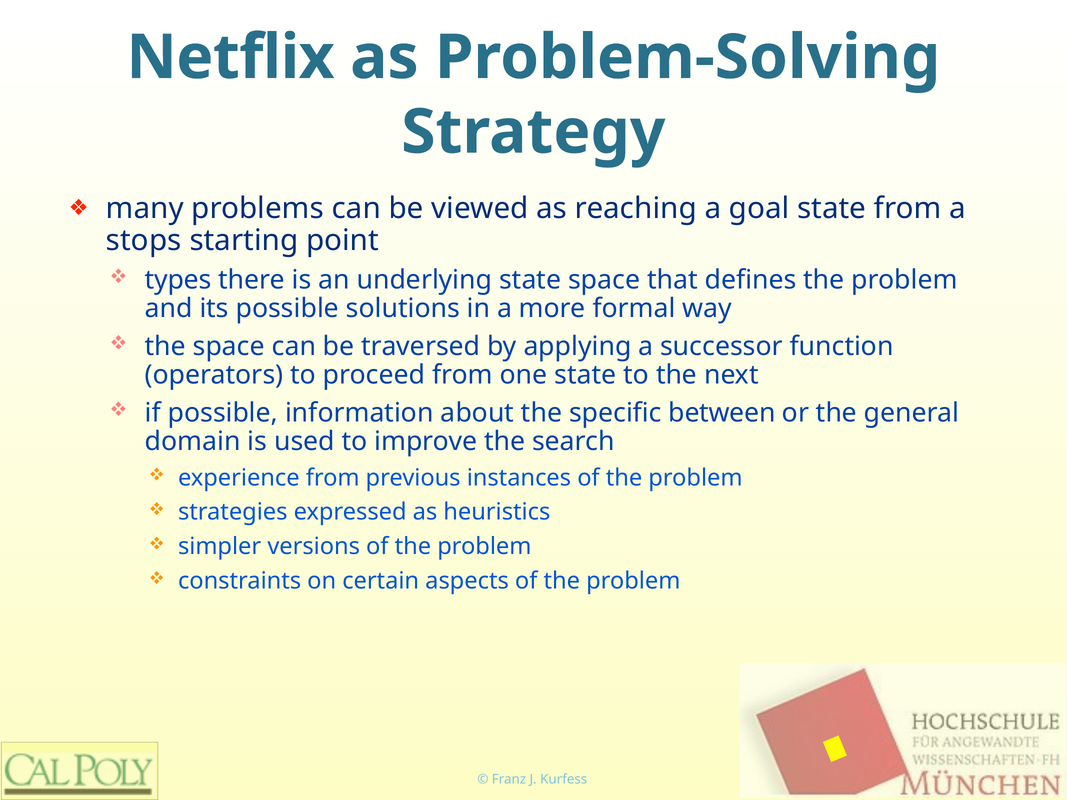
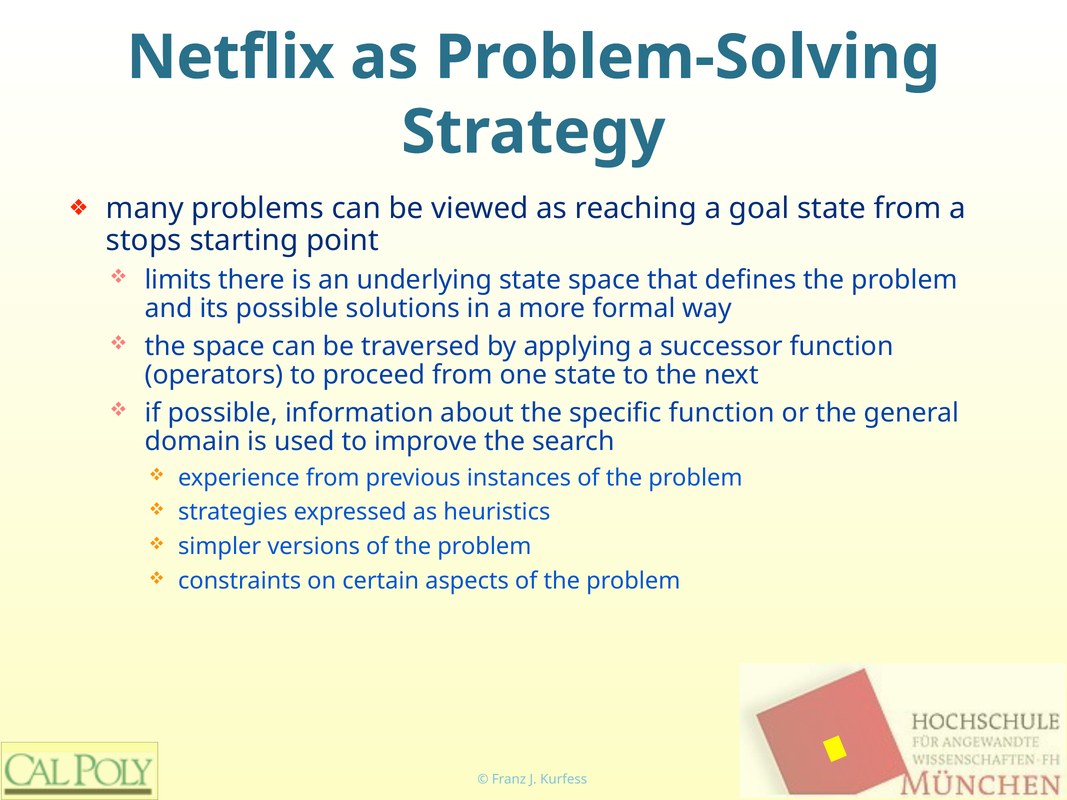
types: types -> limits
specific between: between -> function
